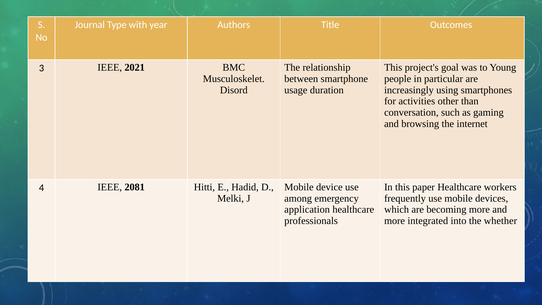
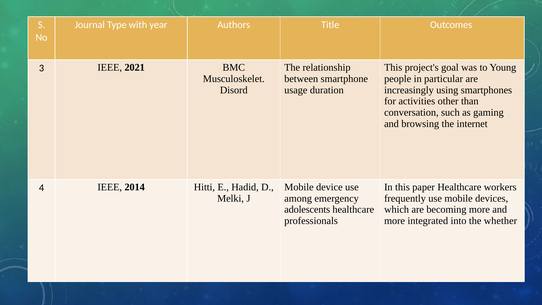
2081: 2081 -> 2014
application: application -> adolescents
